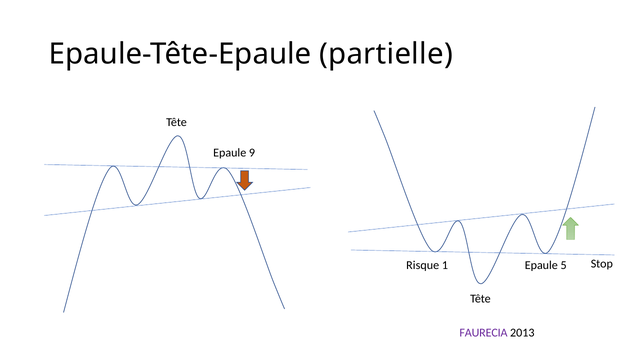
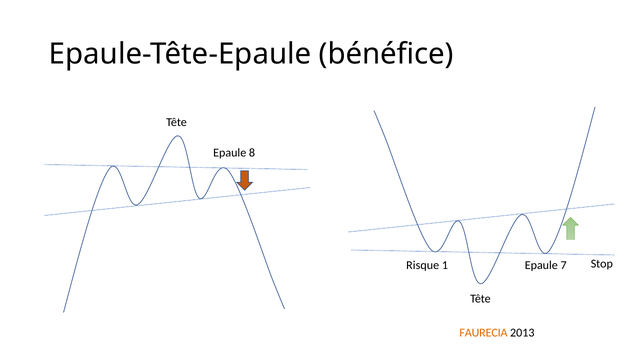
partielle: partielle -> bénéfice
9: 9 -> 8
5: 5 -> 7
FAURECIA colour: purple -> orange
